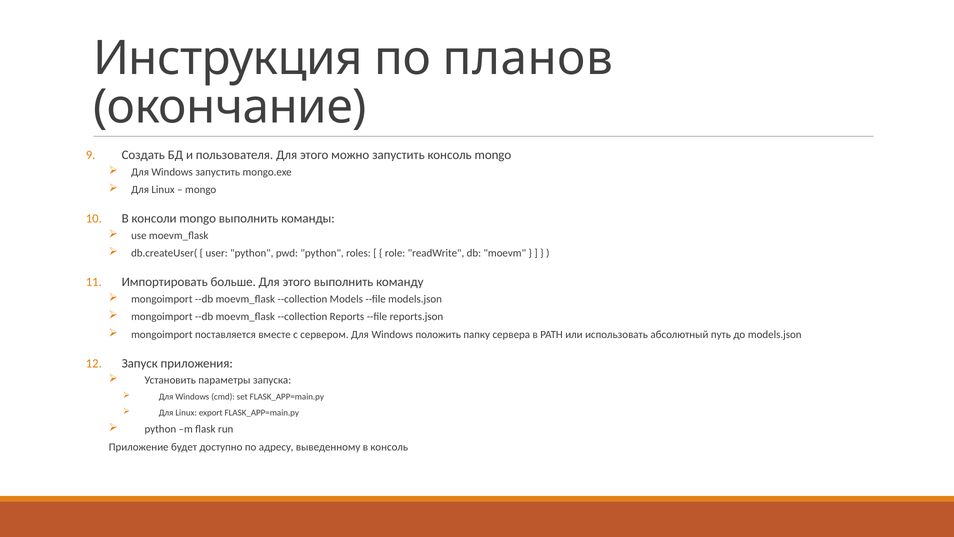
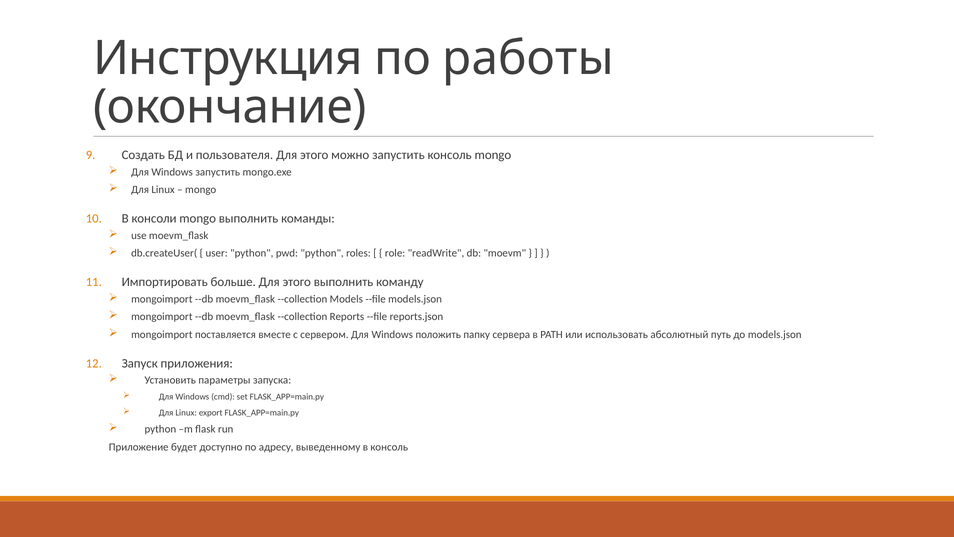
планов: планов -> работы
